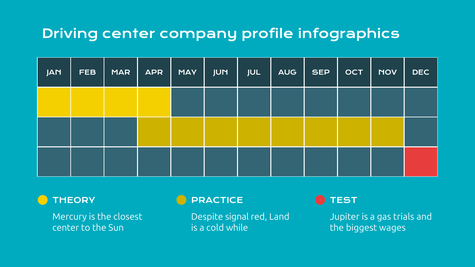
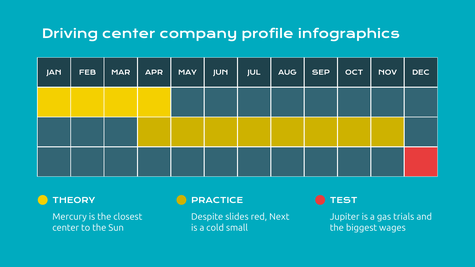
signal: signal -> slides
Land: Land -> Next
while: while -> small
